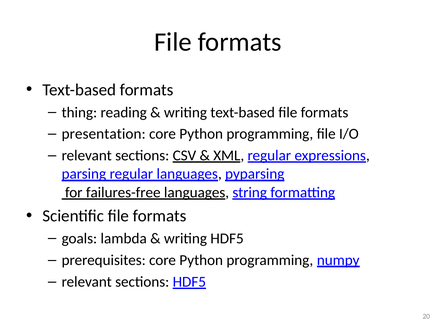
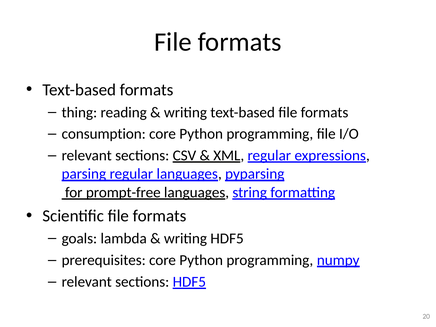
presentation: presentation -> consumption
failures-free: failures-free -> prompt-free
